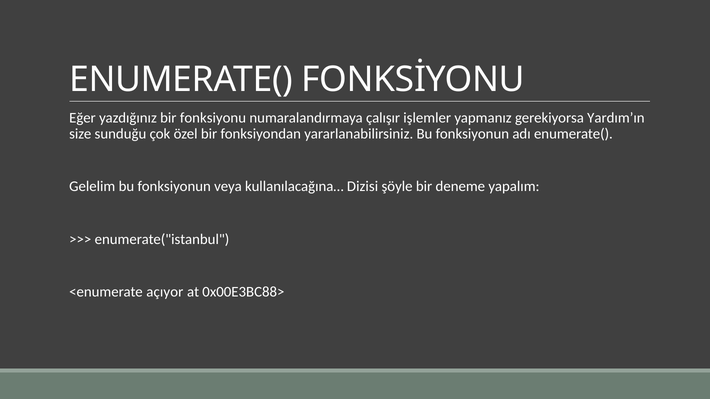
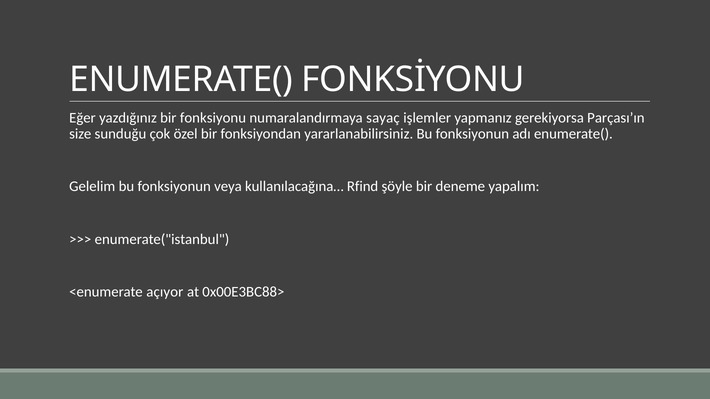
çalışır: çalışır -> sayaç
Yardım’ın: Yardım’ın -> Parçası’ın
Dizisi: Dizisi -> Rfind
